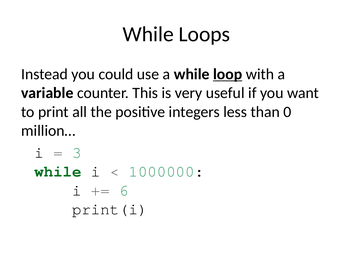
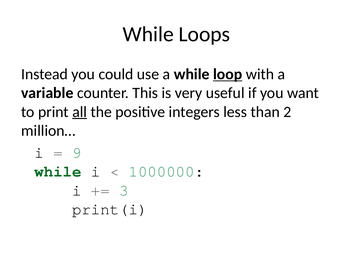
all underline: none -> present
0: 0 -> 2
3: 3 -> 9
6: 6 -> 3
